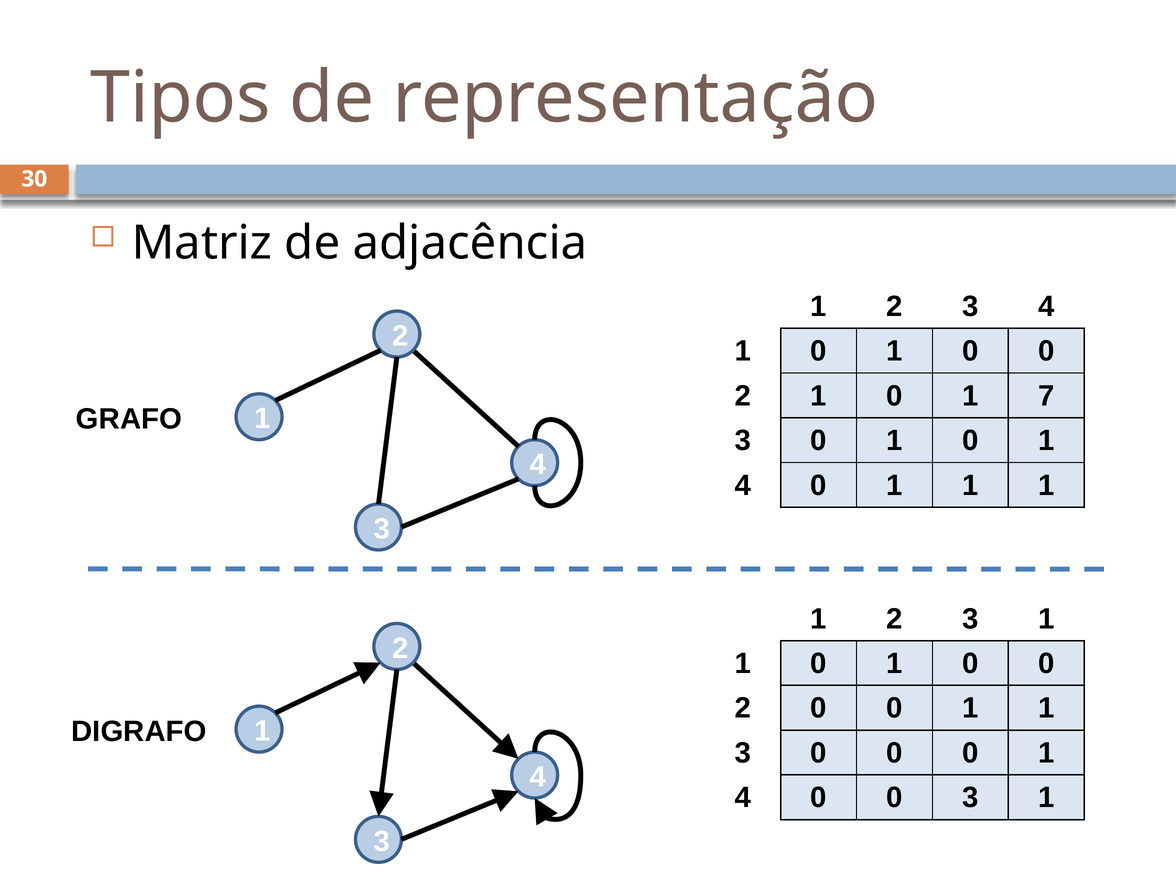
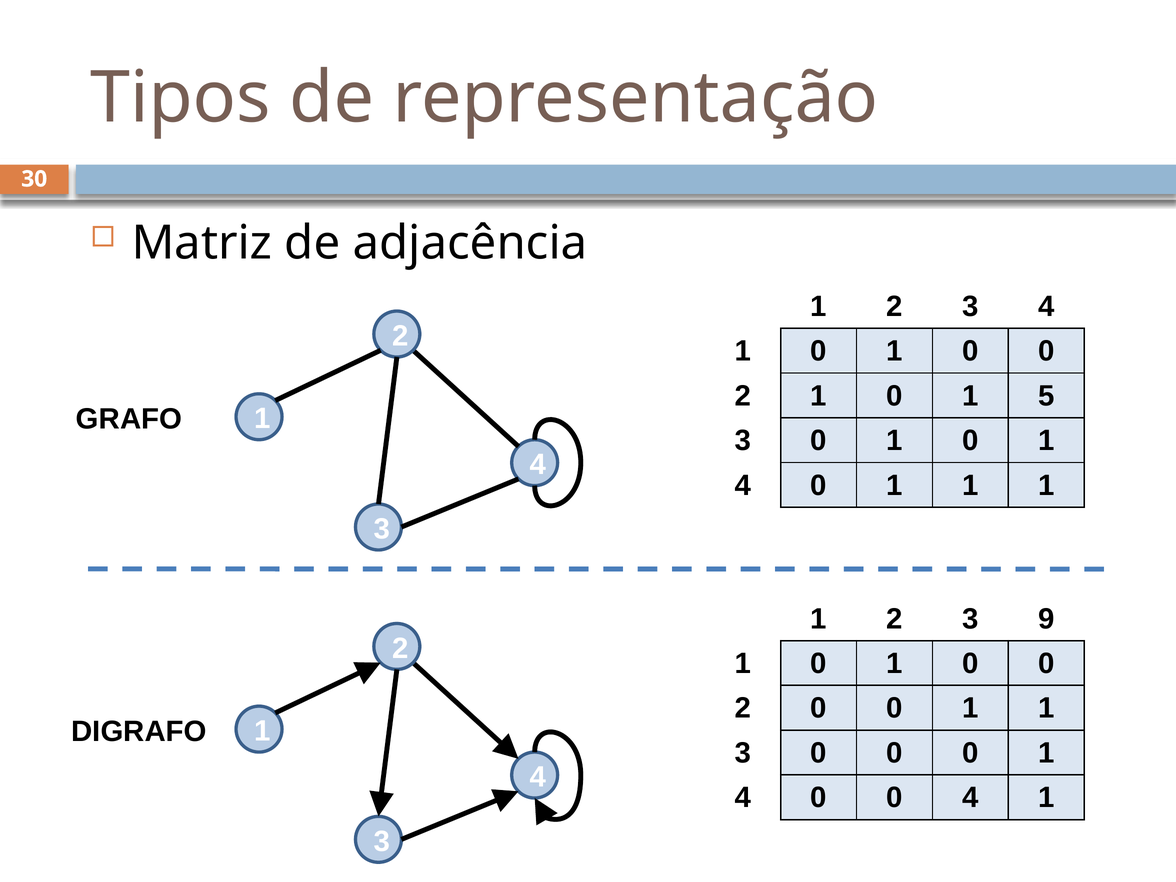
7: 7 -> 5
1 2 3 1: 1 -> 9
0 3: 3 -> 4
